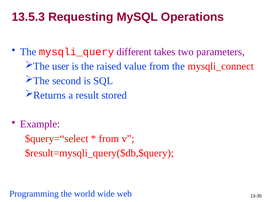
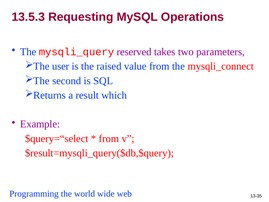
different: different -> reserved
stored: stored -> which
